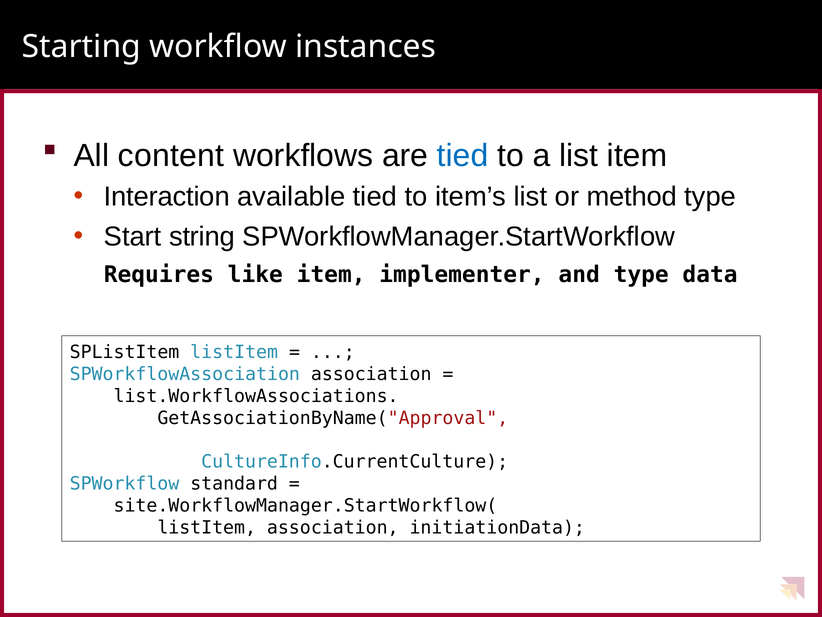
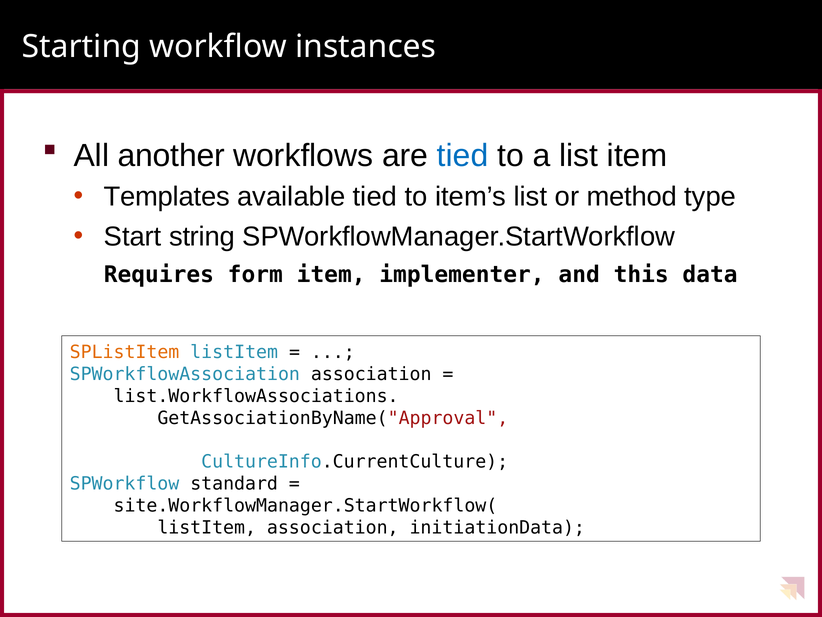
content: content -> another
Interaction: Interaction -> Templates
like: like -> form
and type: type -> this
SPListItem colour: black -> orange
